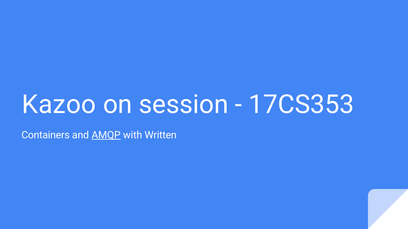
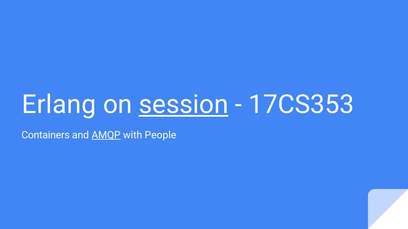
Kazoo: Kazoo -> Erlang
session underline: none -> present
Written: Written -> People
